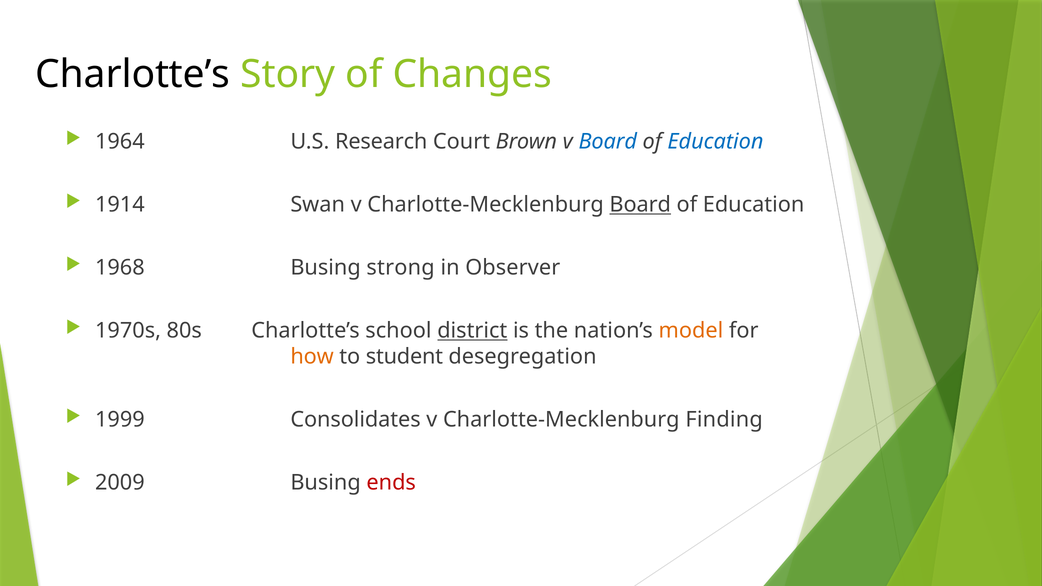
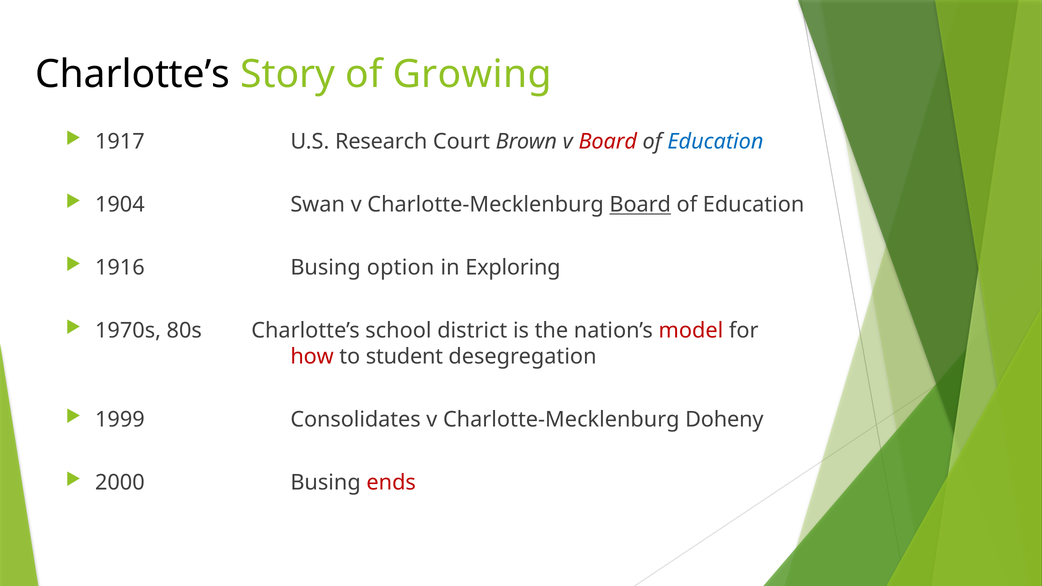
Changes: Changes -> Growing
1964: 1964 -> 1917
Board at (608, 142) colour: blue -> red
1914: 1914 -> 1904
1968: 1968 -> 1916
strong: strong -> option
Observer: Observer -> Exploring
district underline: present -> none
model colour: orange -> red
how colour: orange -> red
Finding: Finding -> Doheny
2009: 2009 -> 2000
